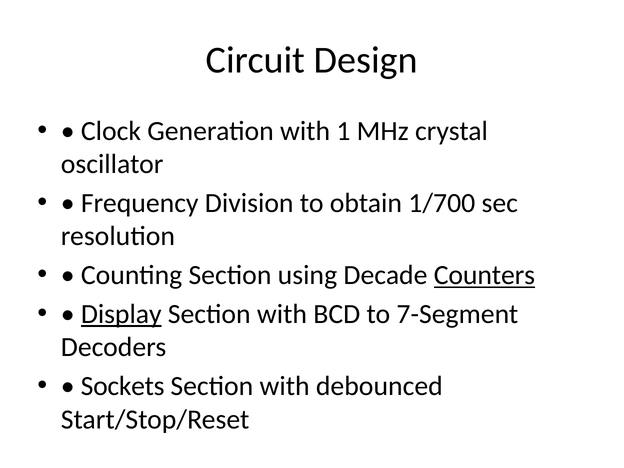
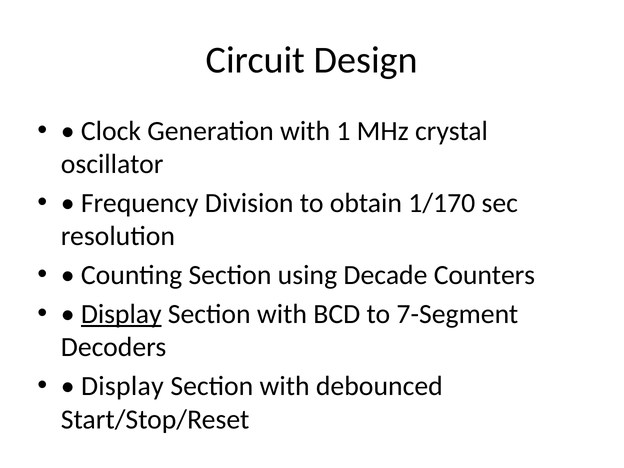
1/700: 1/700 -> 1/170
Counters underline: present -> none
Sockets at (123, 386): Sockets -> Display
